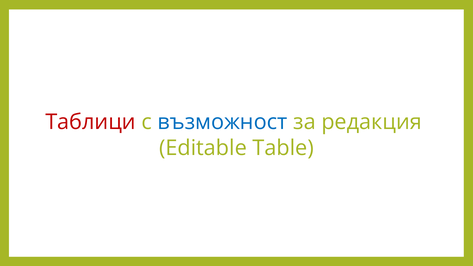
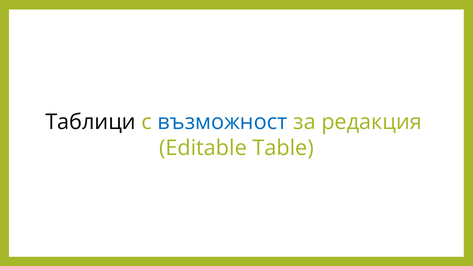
Таблици colour: red -> black
